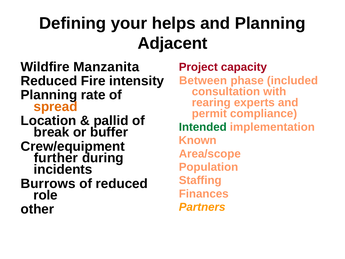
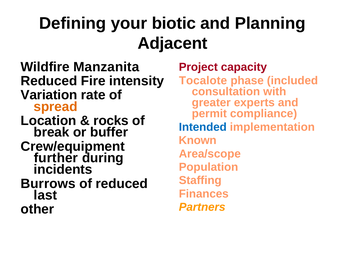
helps: helps -> biotic
Between: Between -> Tocalote
Planning at (49, 95): Planning -> Variation
rearing: rearing -> greater
pallid: pallid -> rocks
Intended colour: green -> blue
role: role -> last
